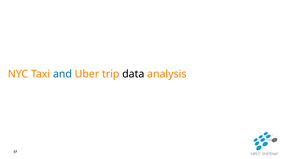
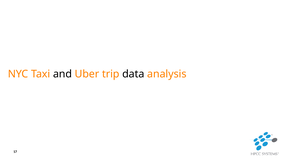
and colour: blue -> black
